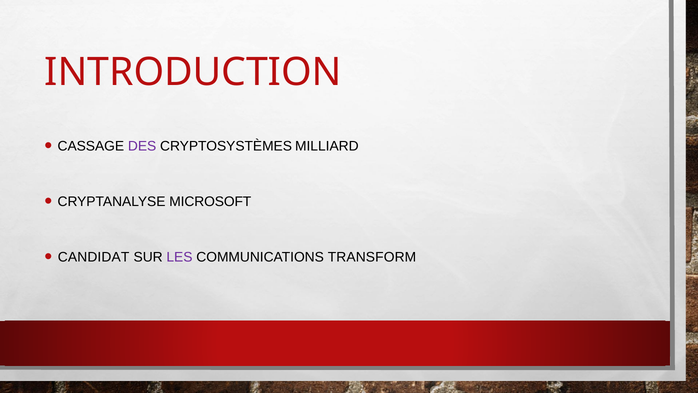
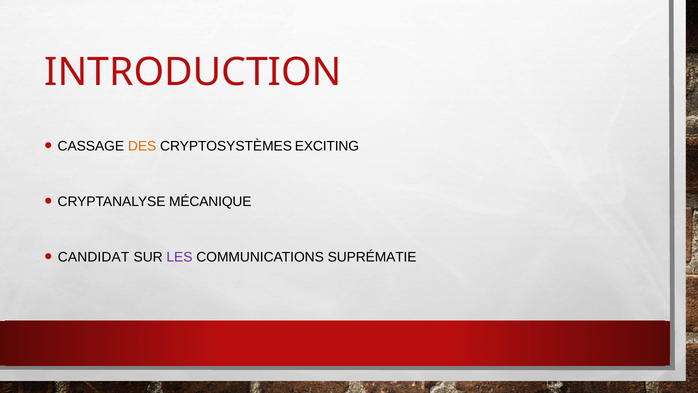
DES colour: purple -> orange
MILLIARD: MILLIARD -> EXCITING
MICROSOFT: MICROSOFT -> MÉCANIQUE
TRANSFORM: TRANSFORM -> SUPRÉMATIE
